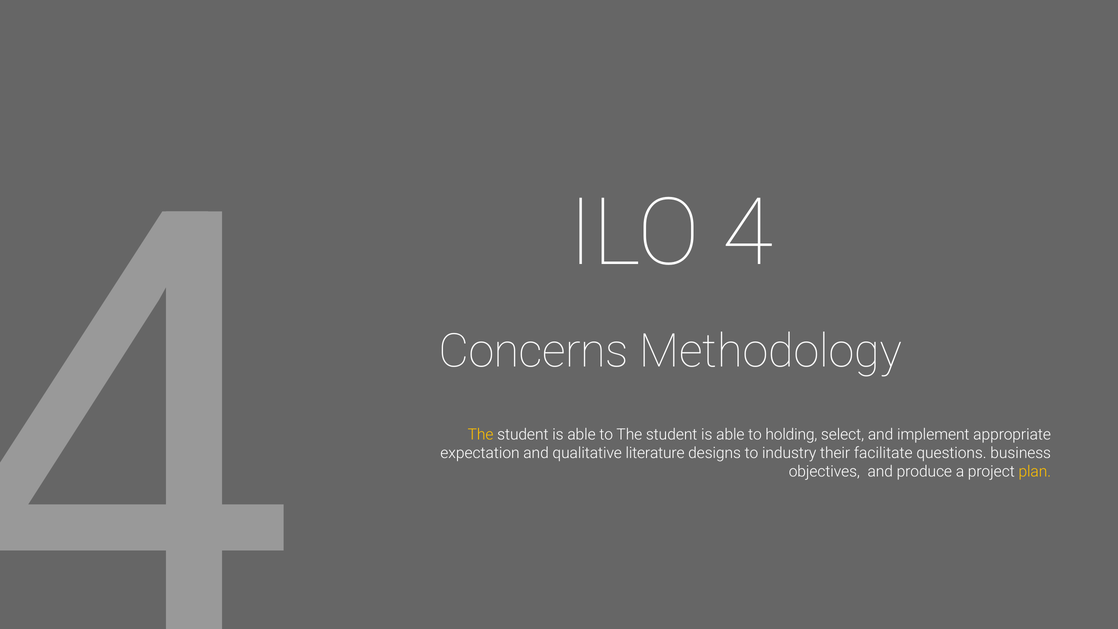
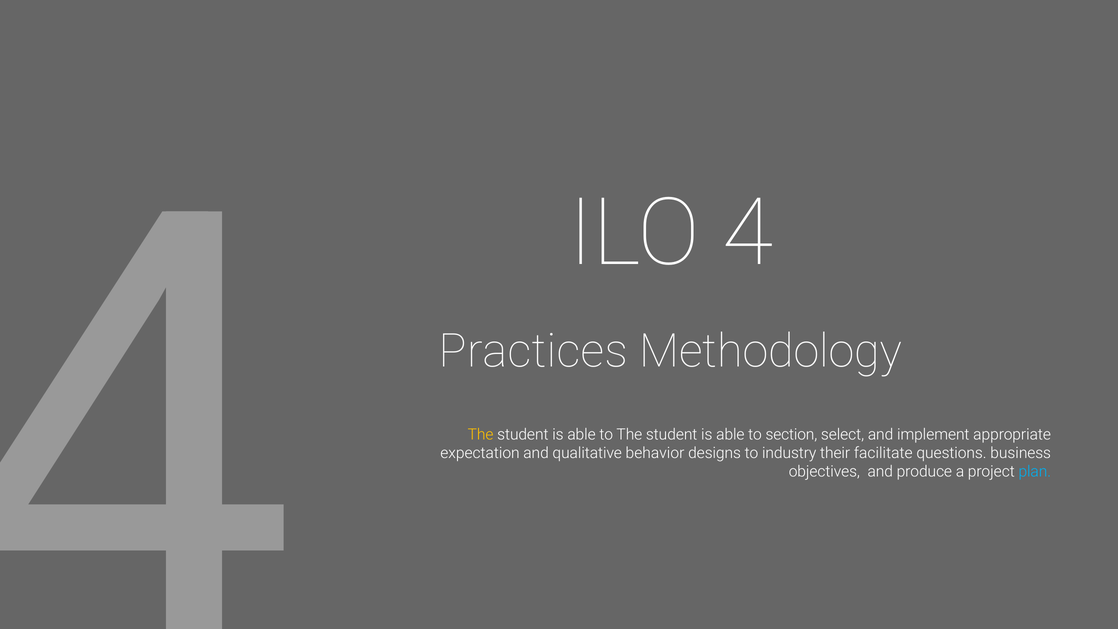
Concerns: Concerns -> Practices
holding: holding -> section
literature: literature -> behavior
plan colour: yellow -> light blue
